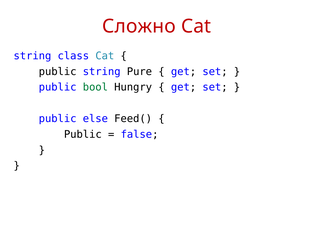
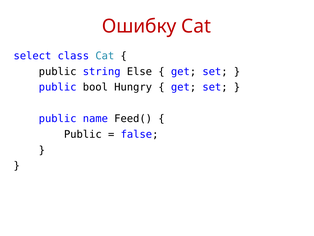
Сложно: Сложно -> Ошибку
string at (32, 56): string -> select
Pure: Pure -> Else
bool colour: green -> black
else: else -> name
